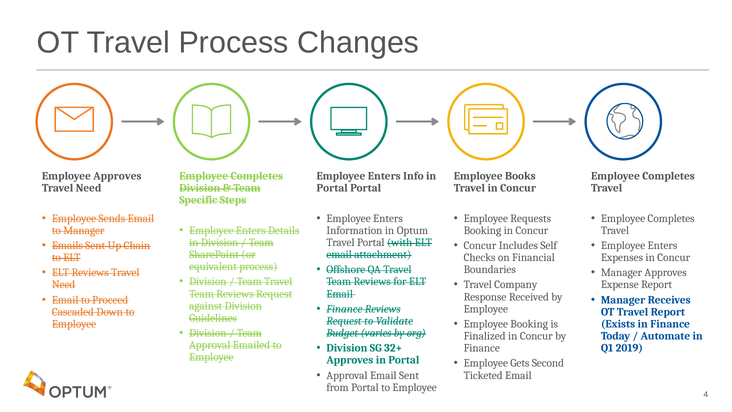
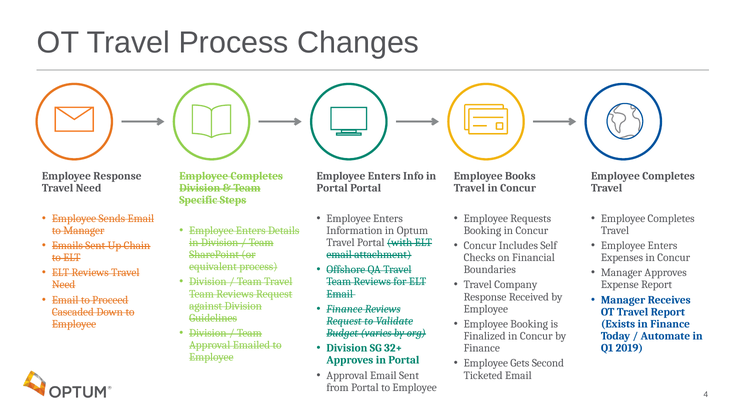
Employee Approves: Approves -> Response
